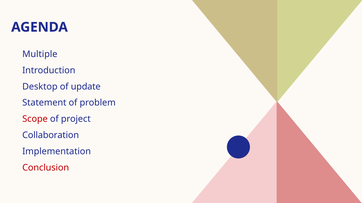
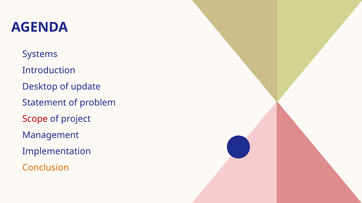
Multiple: Multiple -> Systems
Collaboration: Collaboration -> Management
Conclusion colour: red -> orange
